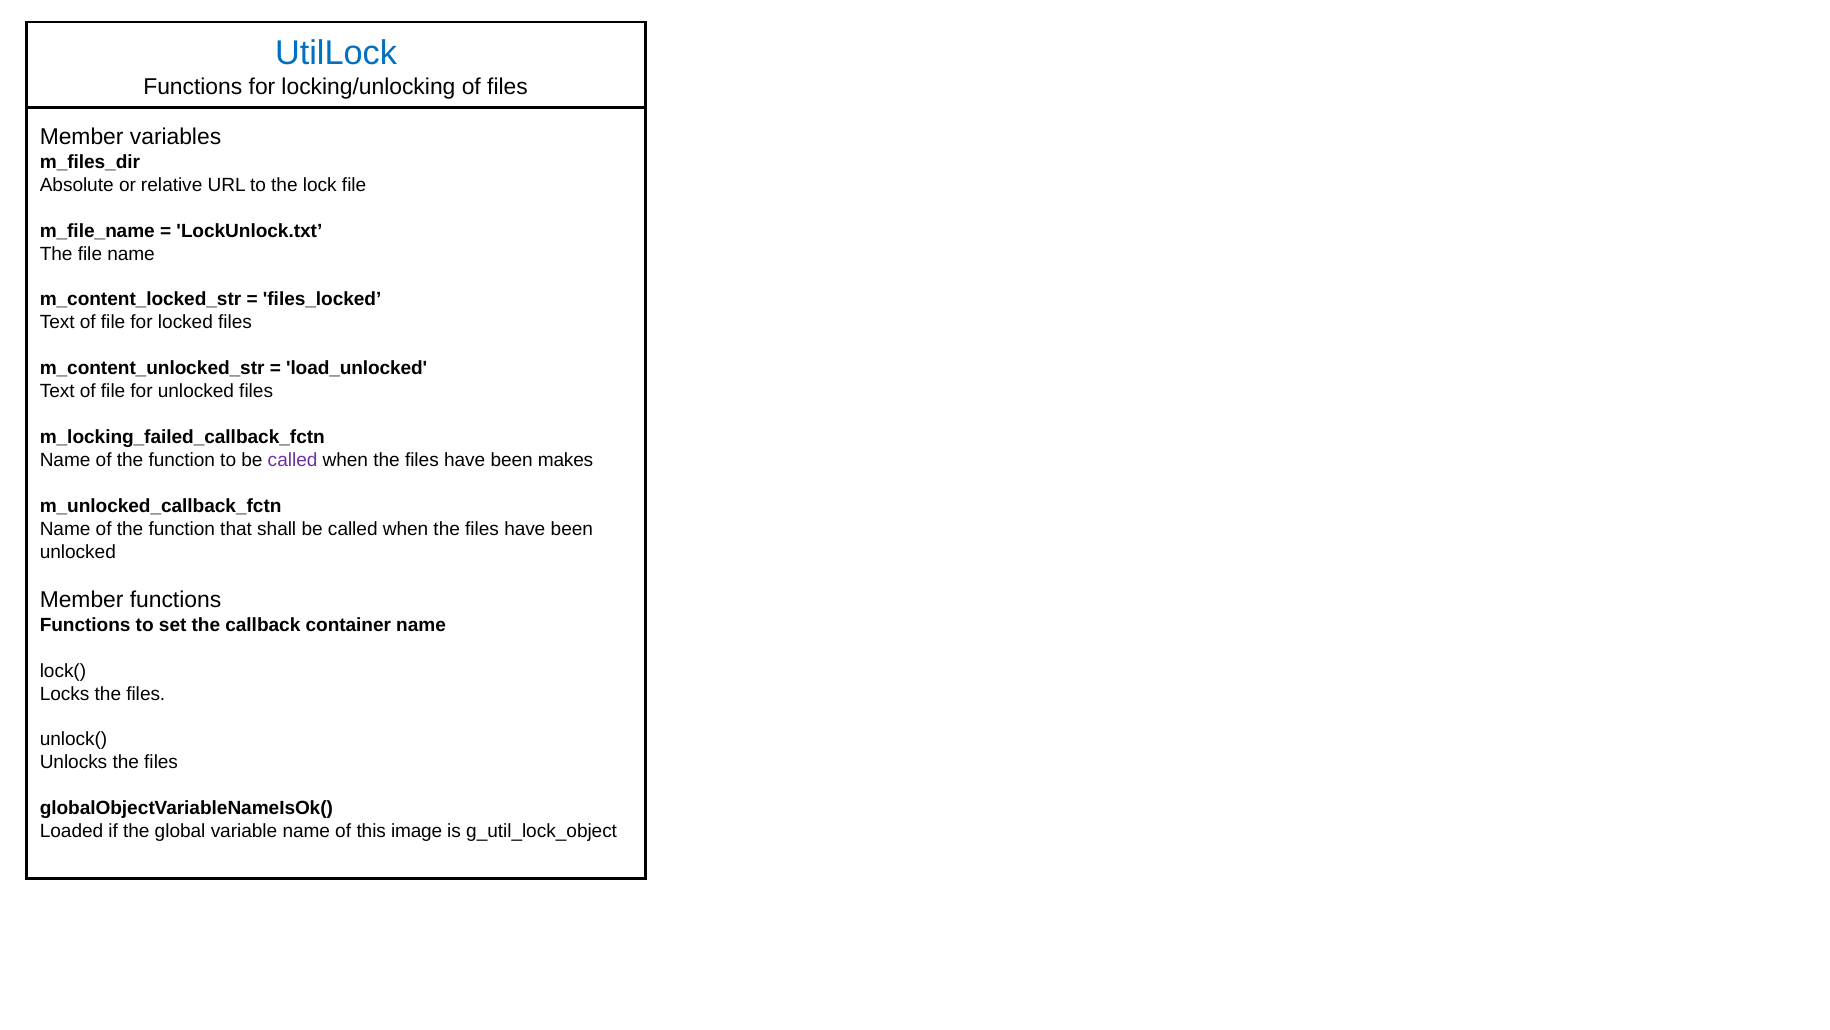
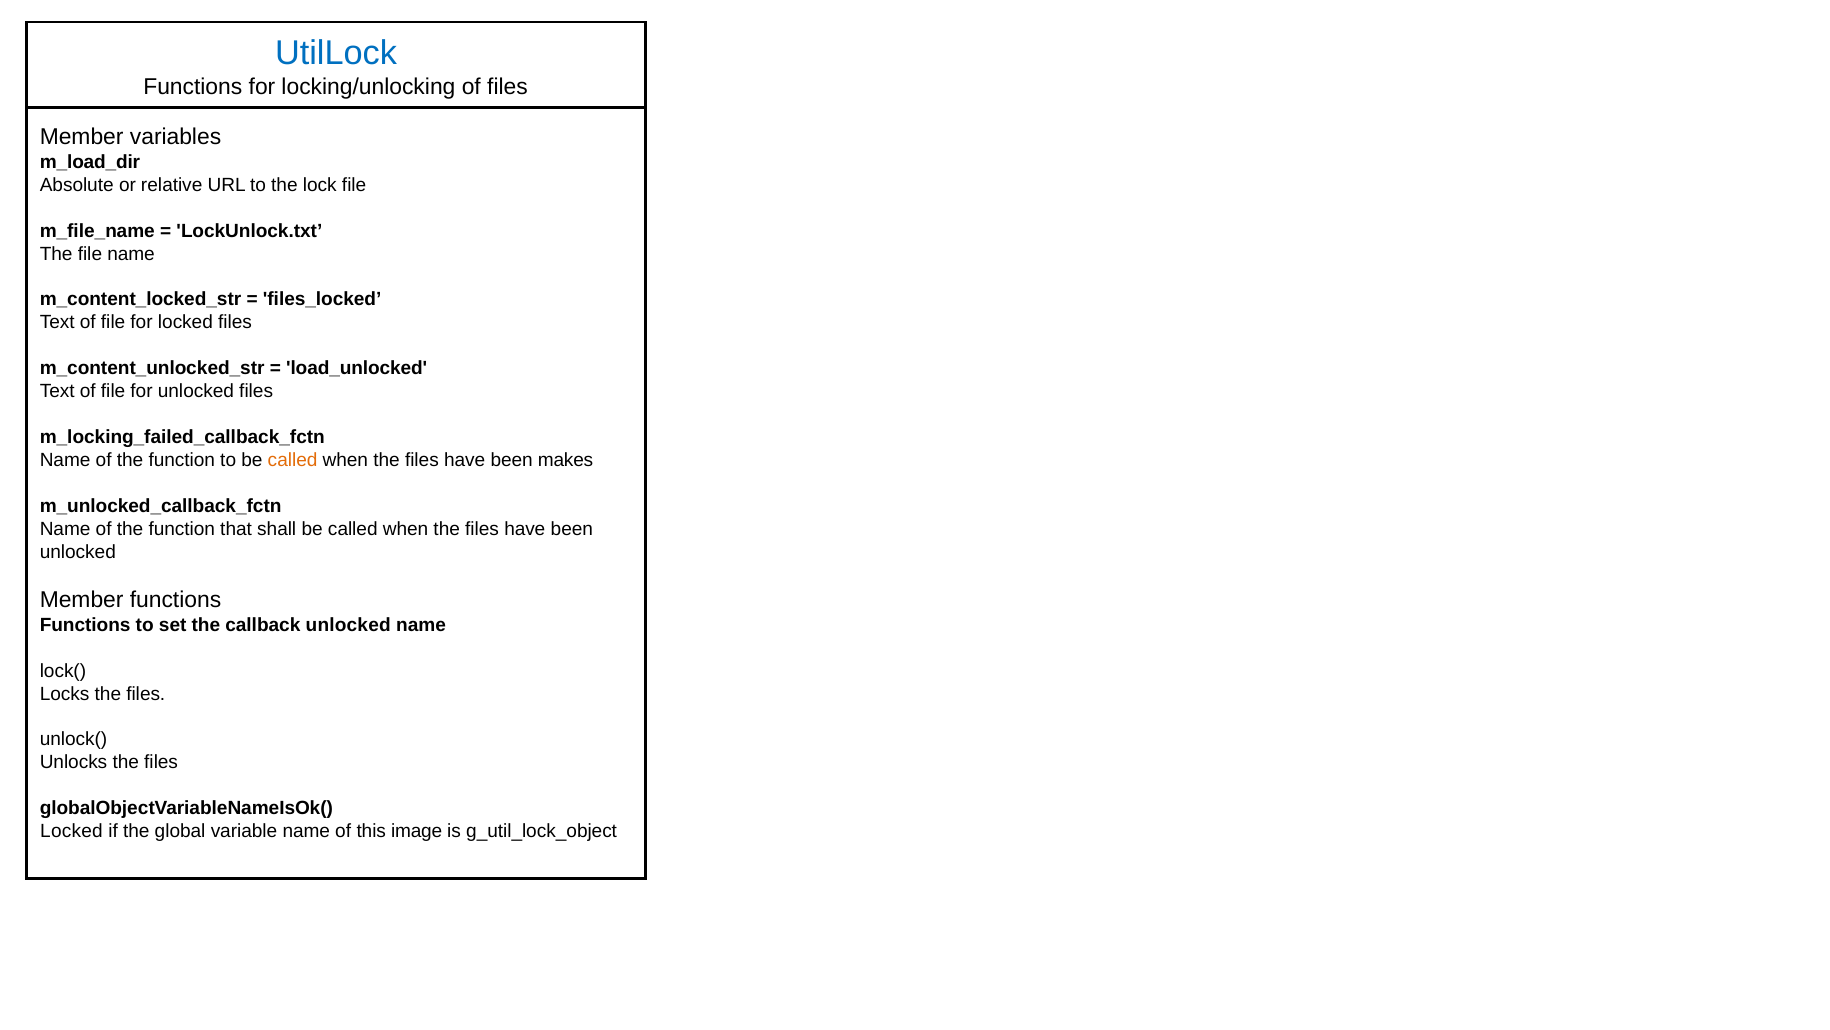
m_files_dir: m_files_dir -> m_load_dir
called at (293, 460) colour: purple -> orange
callback container: container -> unlocked
Loaded at (72, 831): Loaded -> Locked
